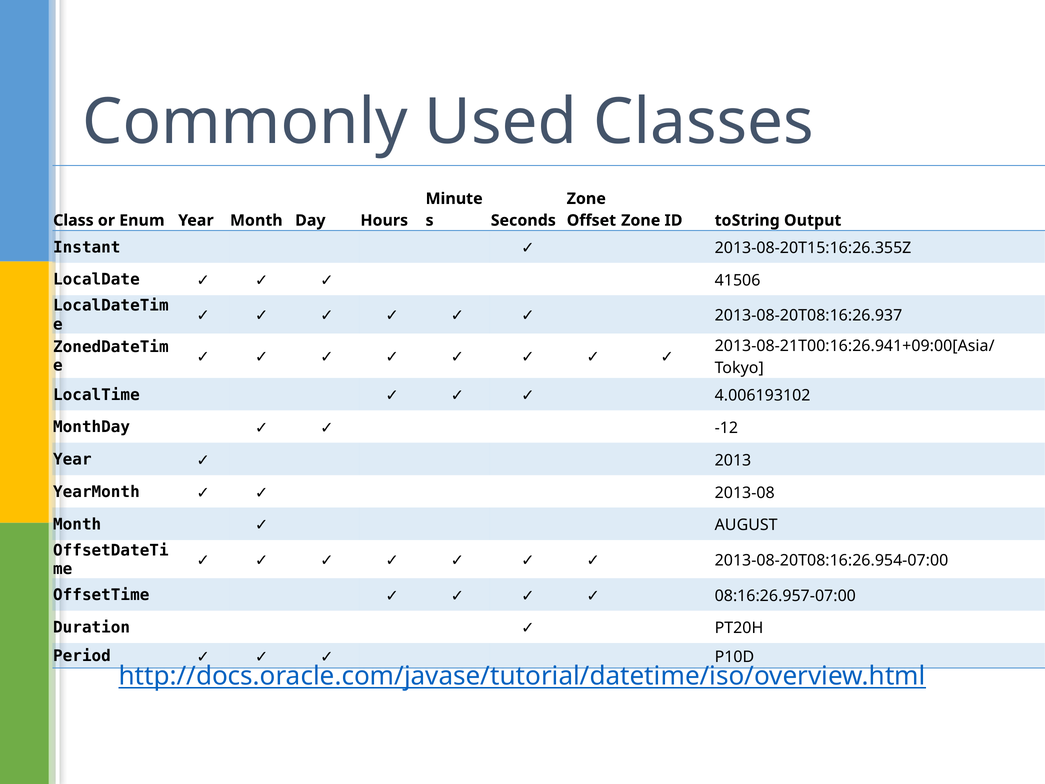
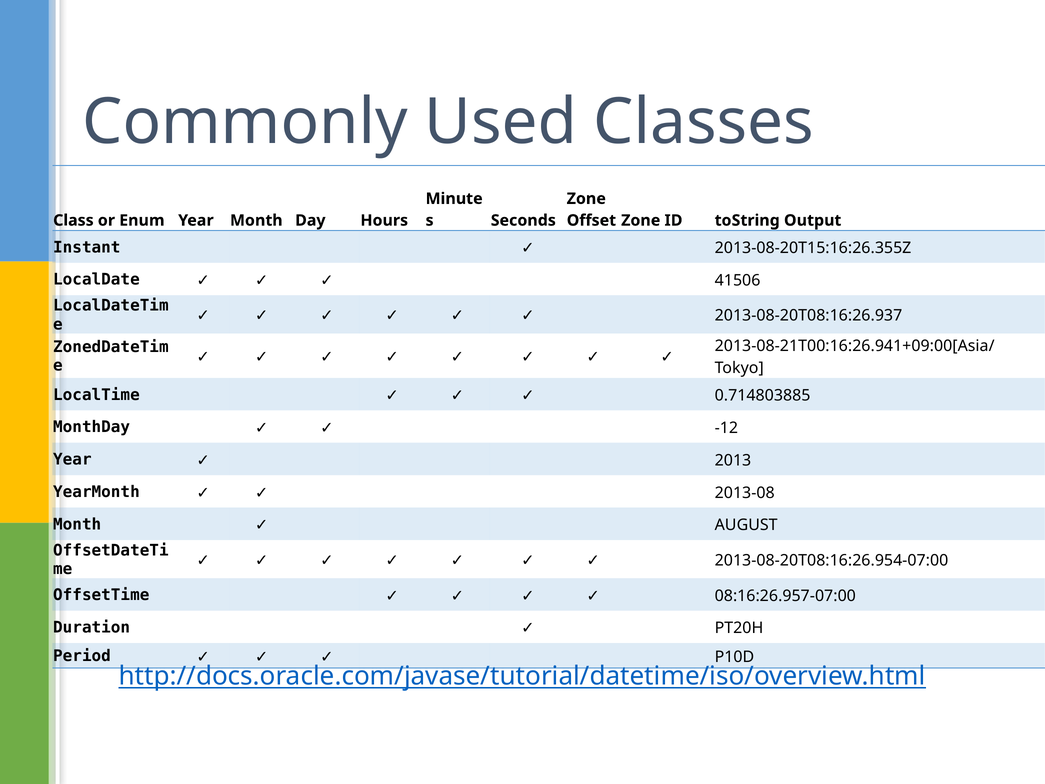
4.006193102: 4.006193102 -> 0.714803885
